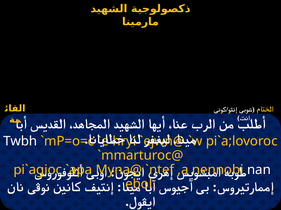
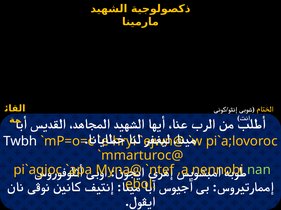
nan colour: white -> light green
